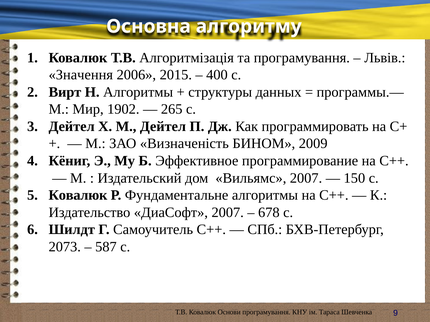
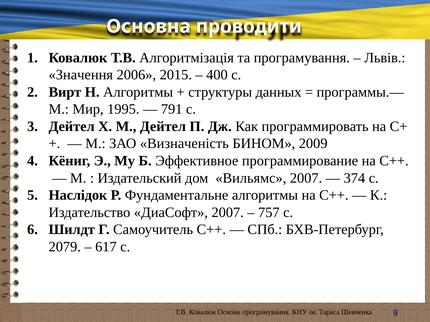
алгоритму: алгоритму -> проводити
1902: 1902 -> 1995
265: 265 -> 791
150: 150 -> 374
Ковалюк at (78, 195): Ковалюк -> Наслідок
678: 678 -> 757
2073: 2073 -> 2079
587: 587 -> 617
